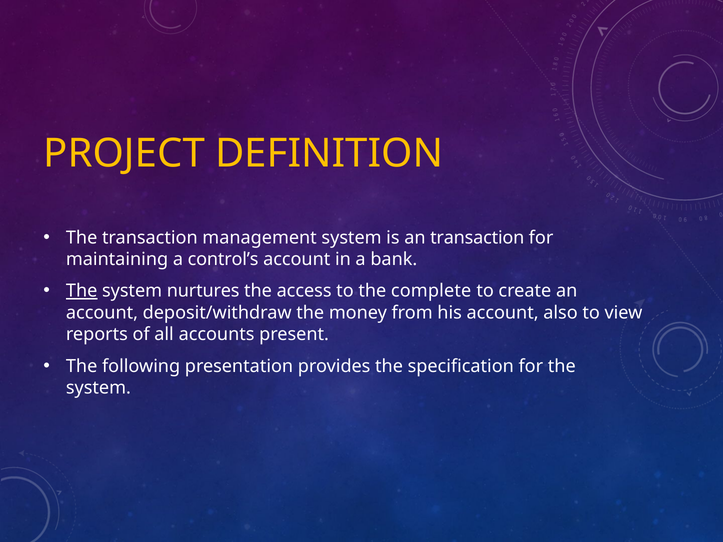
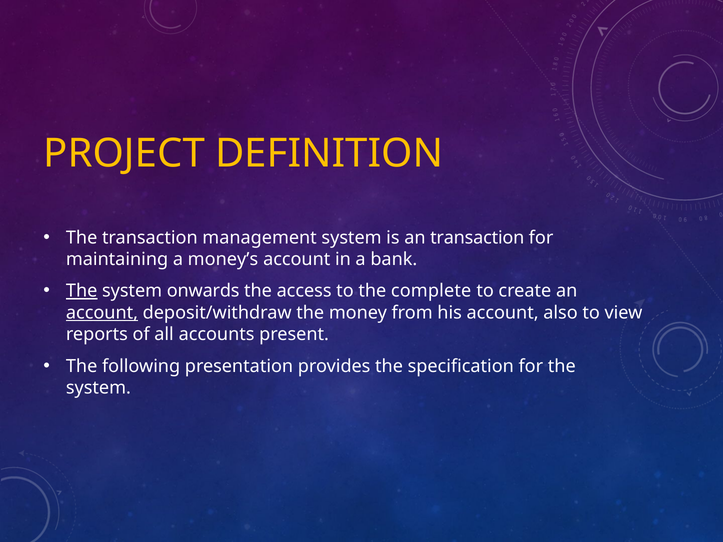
control’s: control’s -> money’s
nurtures: nurtures -> onwards
account at (102, 313) underline: none -> present
